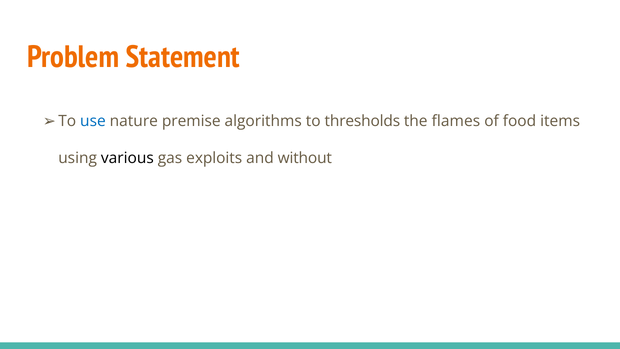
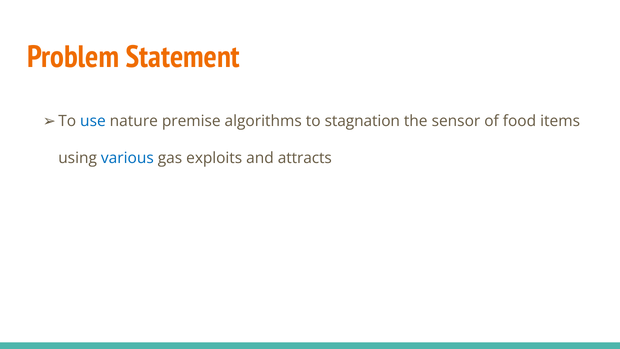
thresholds: thresholds -> stagnation
flames: flames -> sensor
various colour: black -> blue
without: without -> attracts
